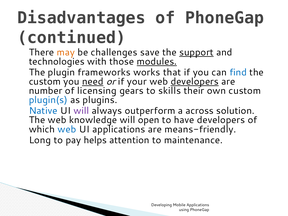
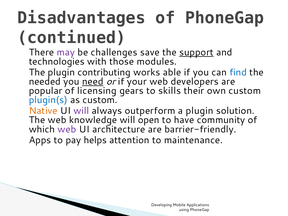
may colour: orange -> purple
modules underline: present -> none
frameworks: frameworks -> contributing
that: that -> able
custom at (45, 82): custom -> needed
developers at (195, 82) underline: present -> none
number: number -> popular
as plugins: plugins -> custom
Native colour: blue -> orange
a across: across -> plugin
have developers: developers -> community
web at (67, 129) colour: blue -> purple
UI applications: applications -> architecture
means-friendly: means-friendly -> barrier-friendly
Long: Long -> Apps
